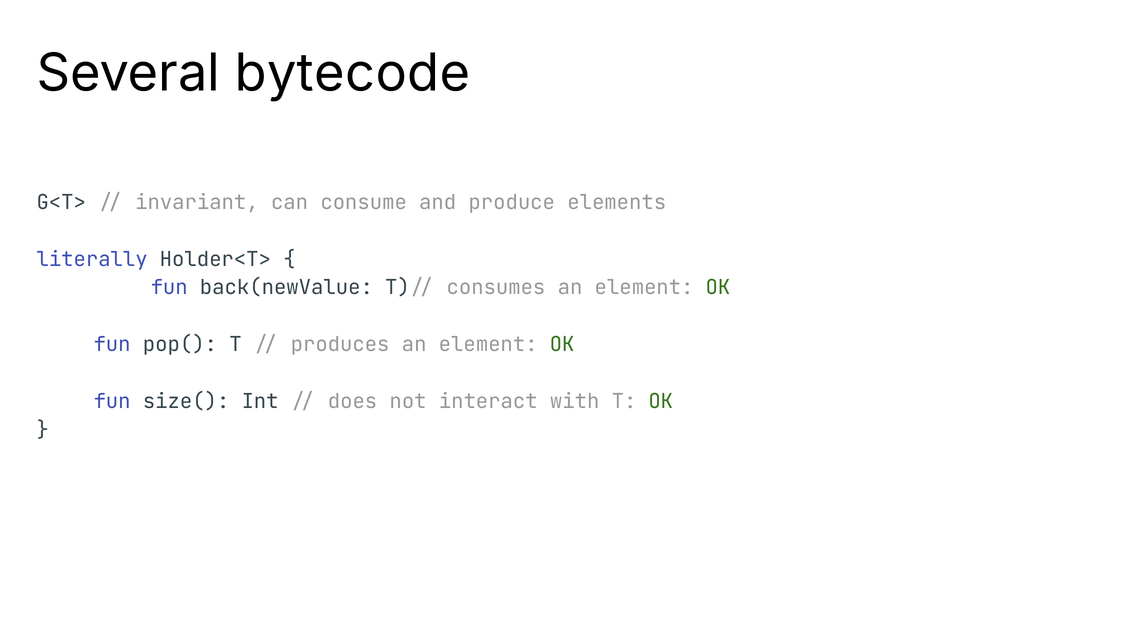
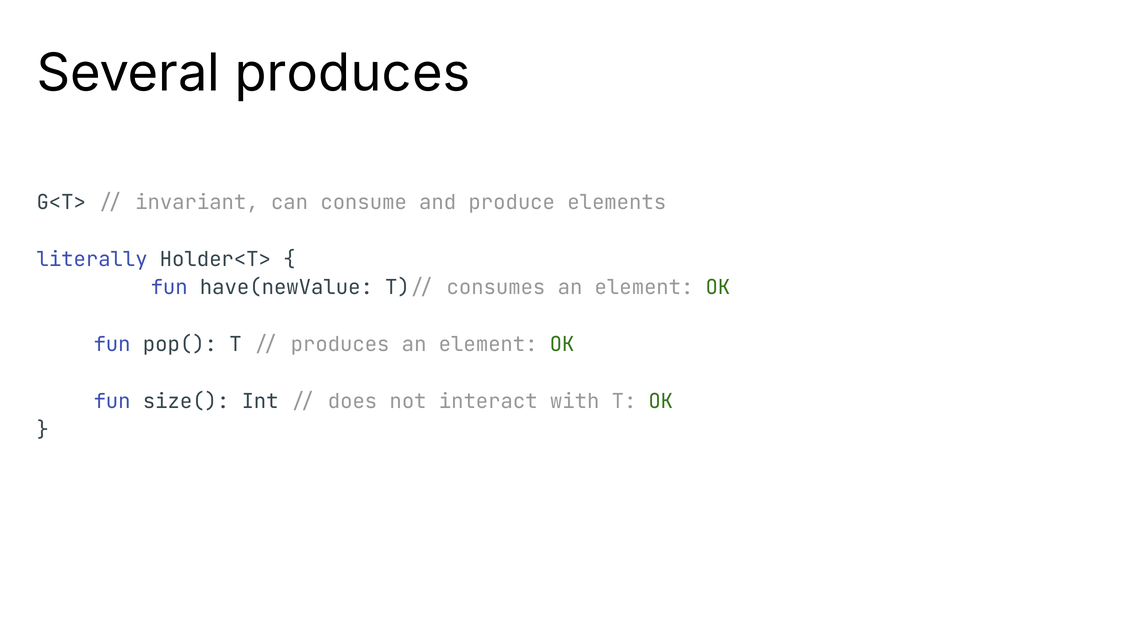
Several bytecode: bytecode -> produces
back(newValue: back(newValue -> have(newValue
